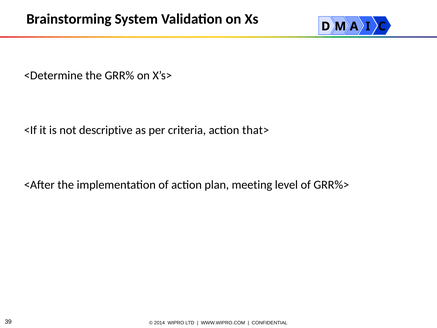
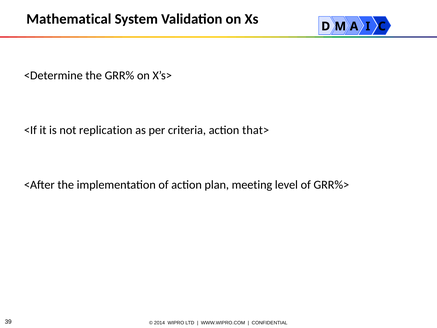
Brainstorming: Brainstorming -> Mathematical
descriptive: descriptive -> replication
